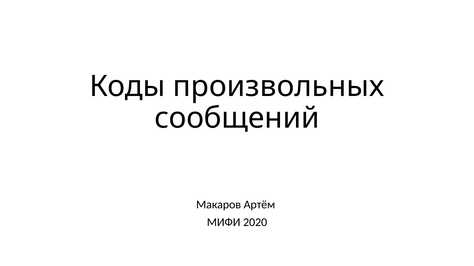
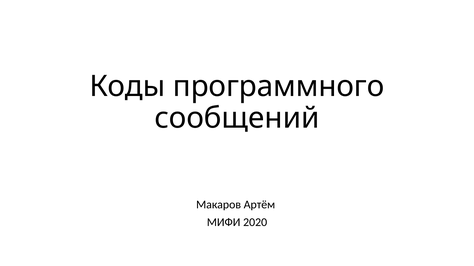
произвольных: произвольных -> программного
